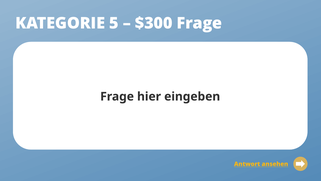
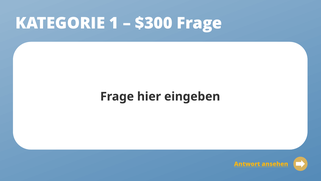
5: 5 -> 1
